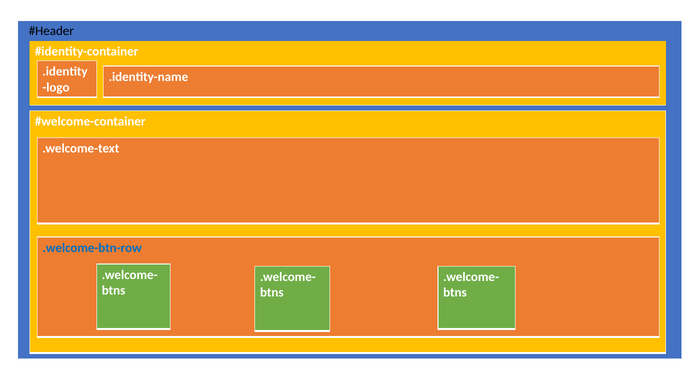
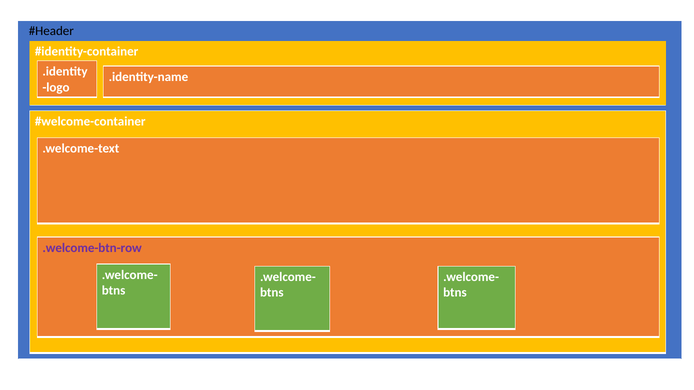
.welcome-btn-row colour: blue -> purple
